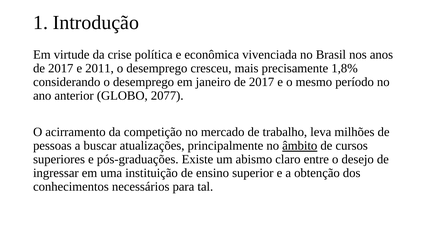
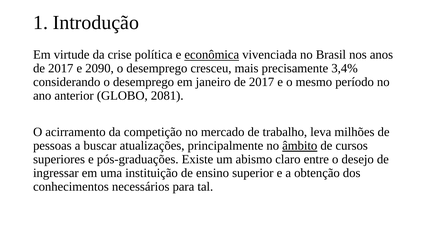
econômica underline: none -> present
2011: 2011 -> 2090
1,8%: 1,8% -> 3,4%
2077: 2077 -> 2081
